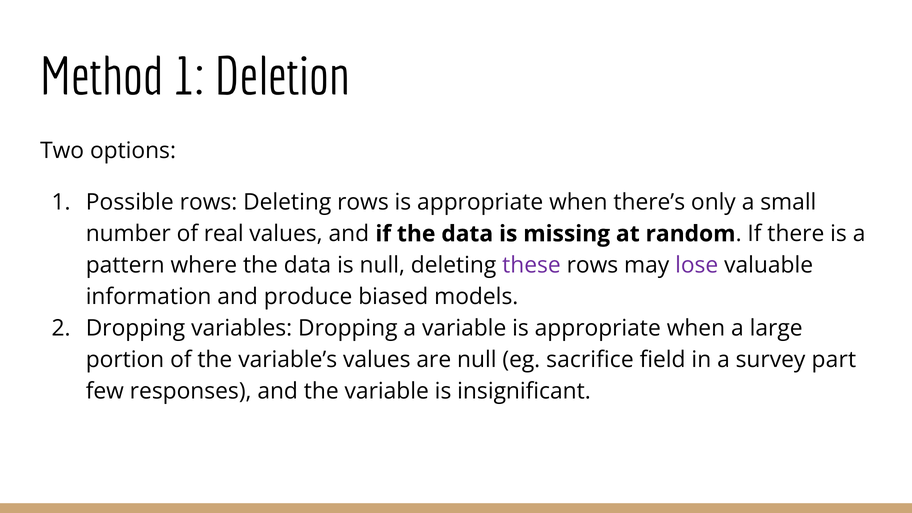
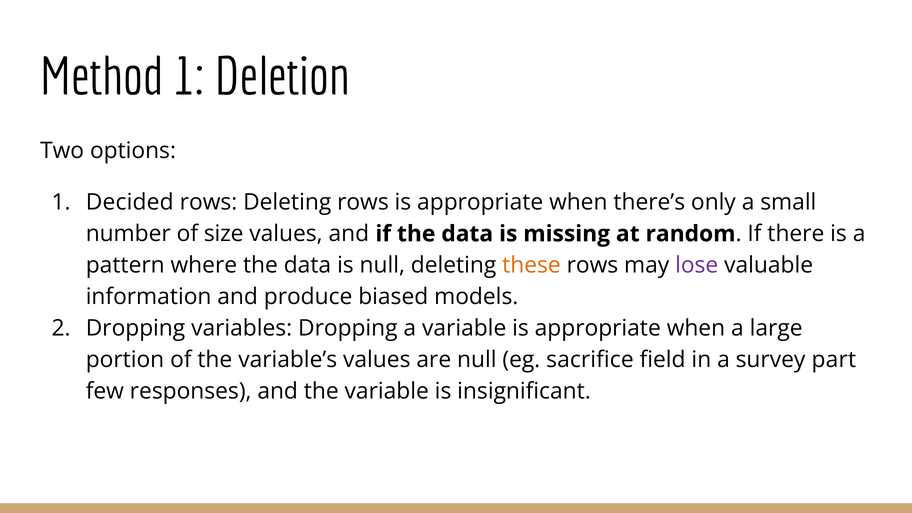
Possible: Possible -> Decided
real: real -> size
these colour: purple -> orange
